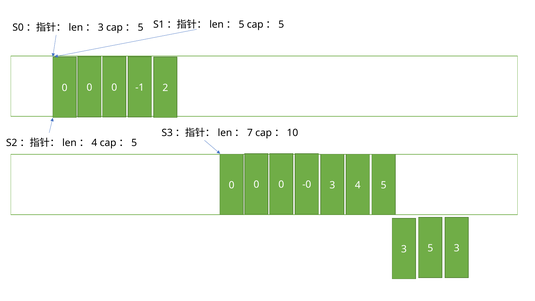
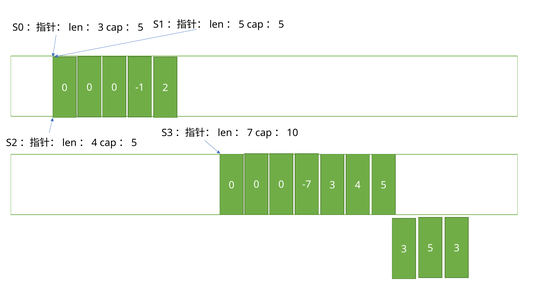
-0: -0 -> -7
